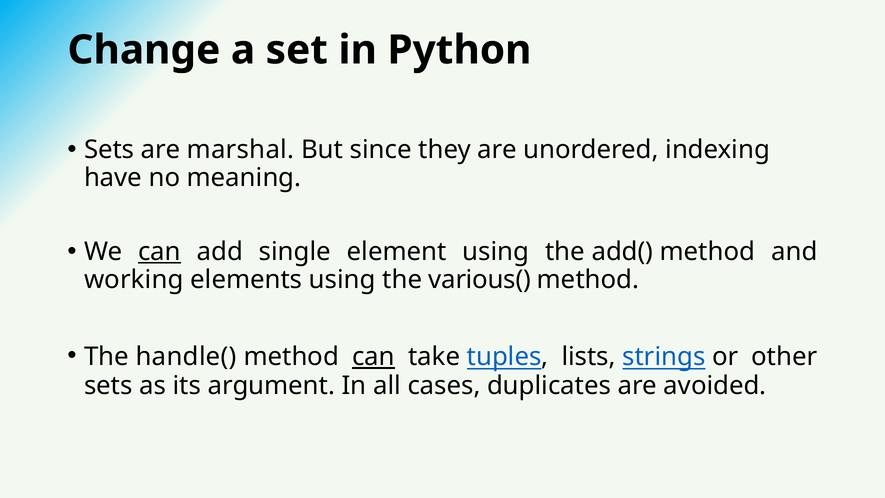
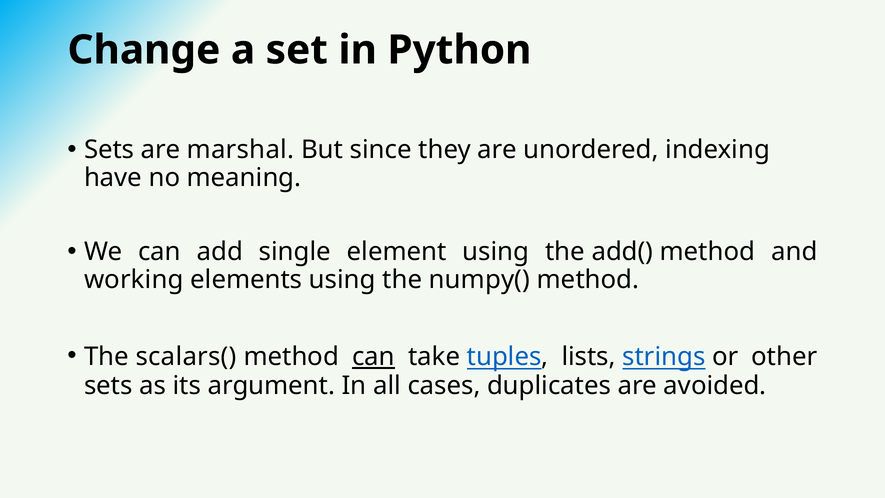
can at (159, 252) underline: present -> none
various(: various( -> numpy(
handle(: handle( -> scalars(
